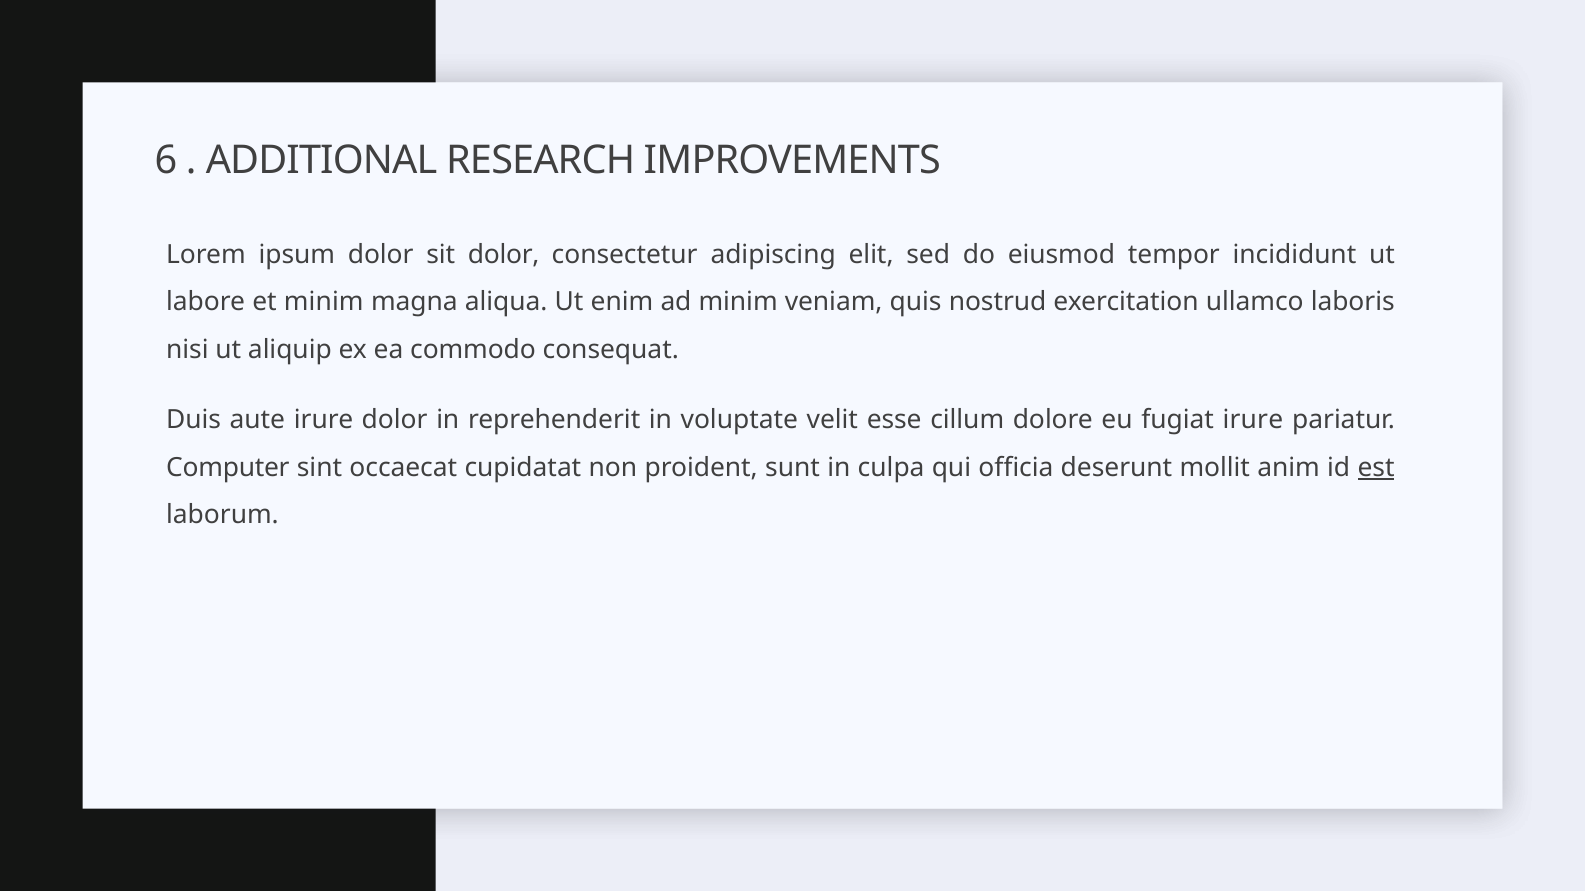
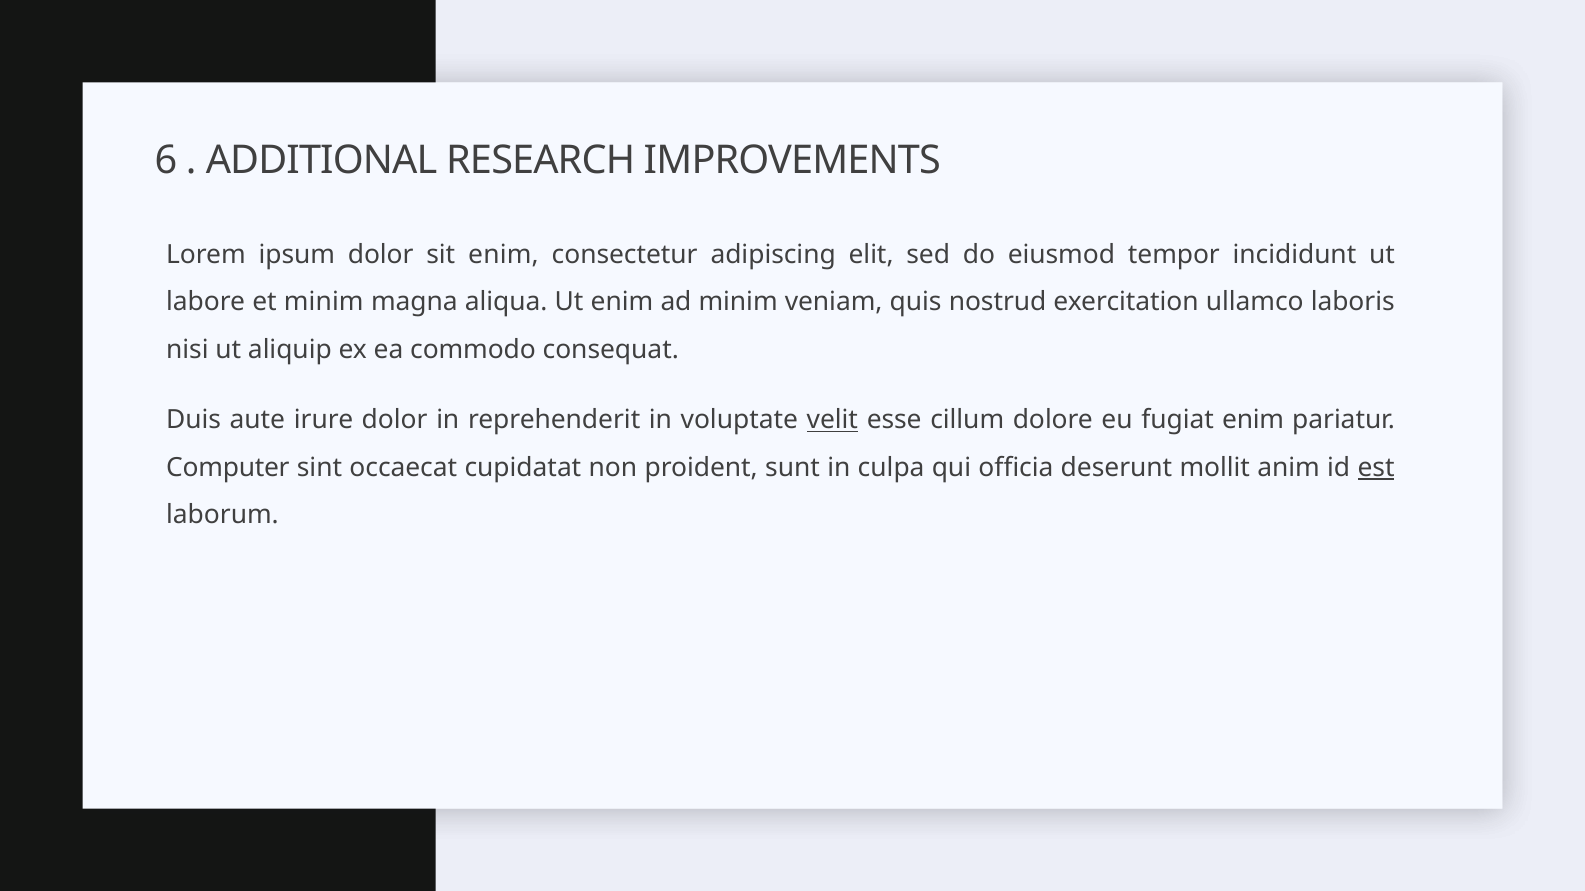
sit dolor: dolor -> enim
velit underline: none -> present
fugiat irure: irure -> enim
